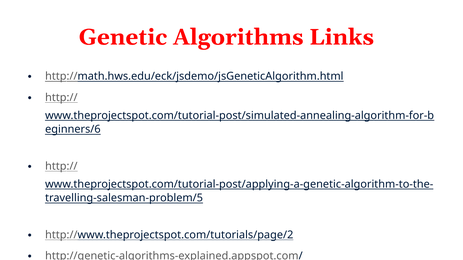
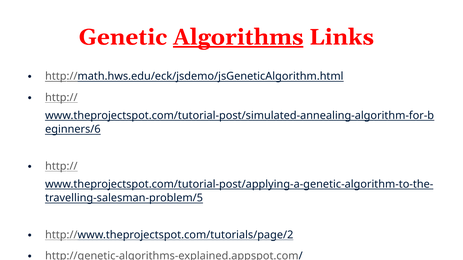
Algorithms underline: none -> present
